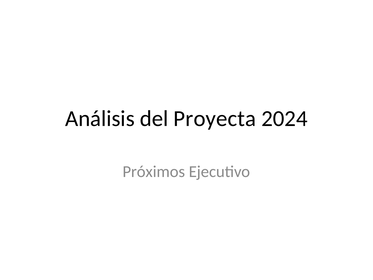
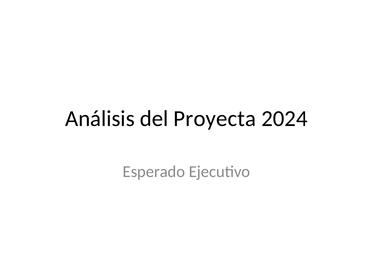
Próximos: Próximos -> Esperado
